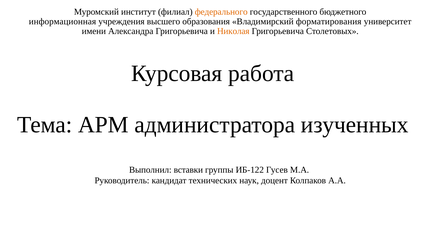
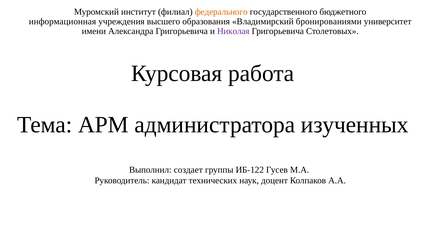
форматирования: форматирования -> бронированиями
Николая colour: orange -> purple
вставки: вставки -> создает
